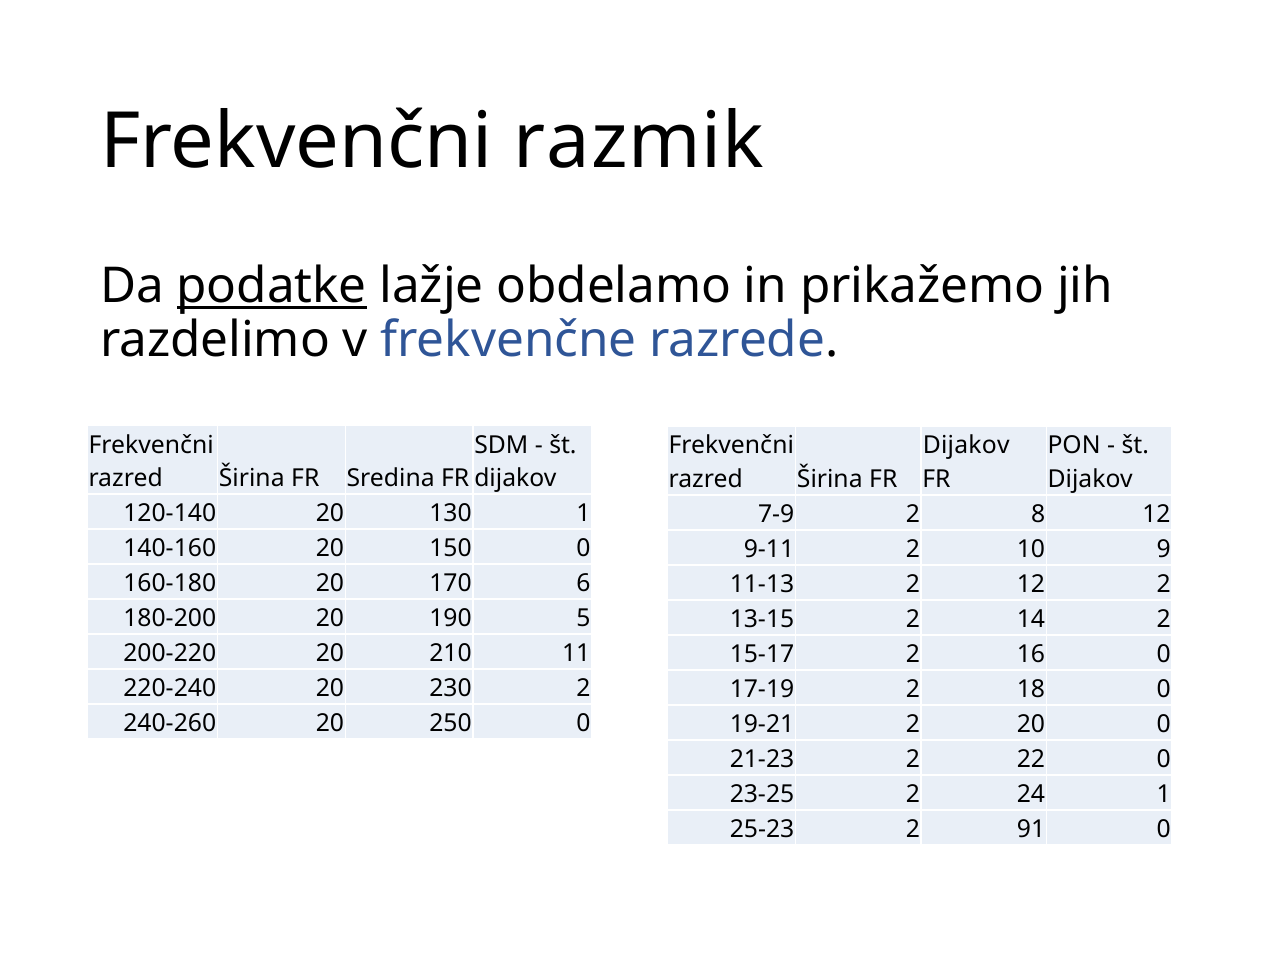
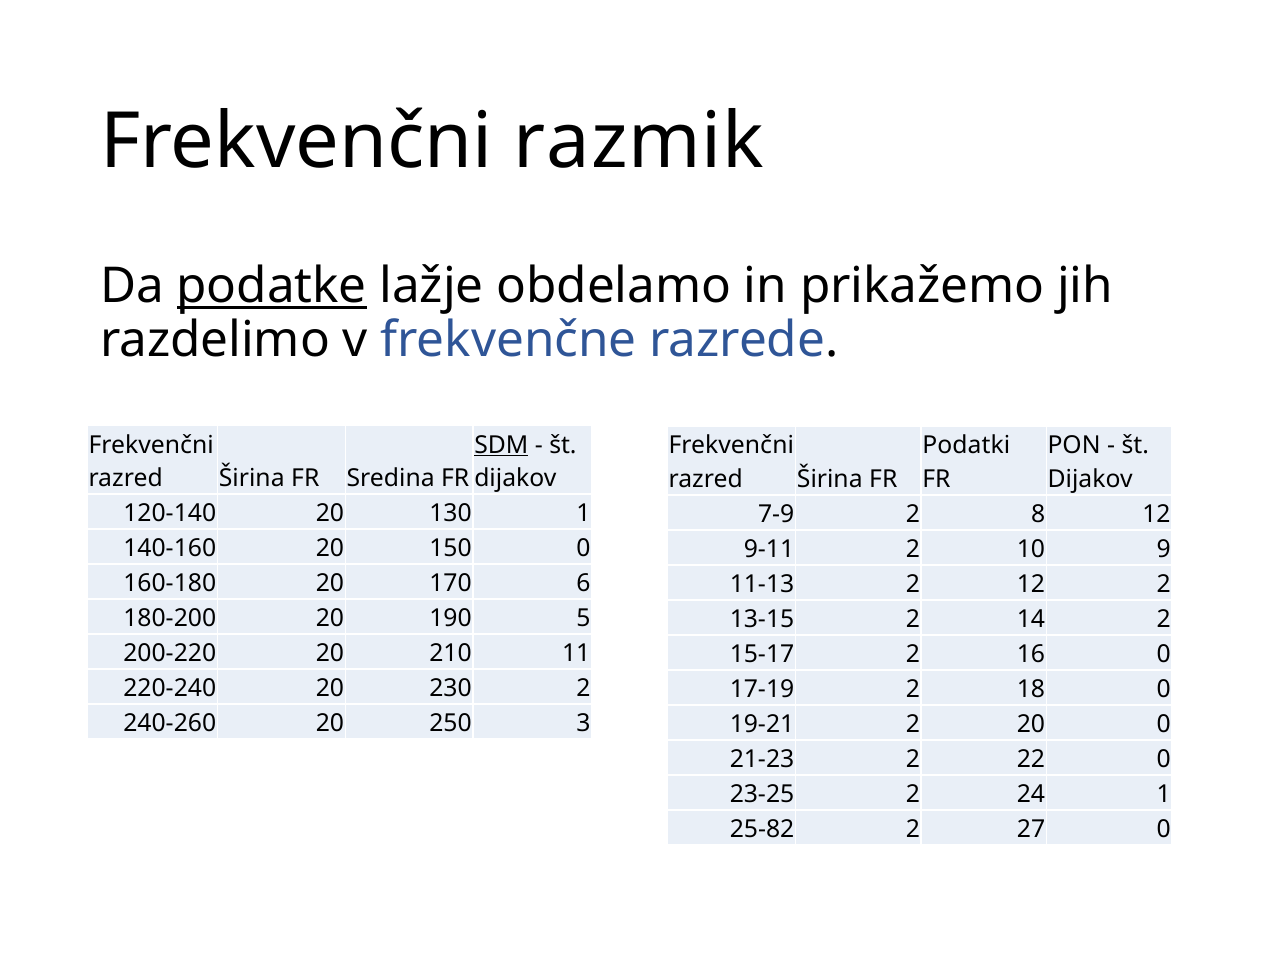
SDM underline: none -> present
Dijakov at (966, 446): Dijakov -> Podatki
250 0: 0 -> 3
25-23: 25-23 -> 25-82
91: 91 -> 27
